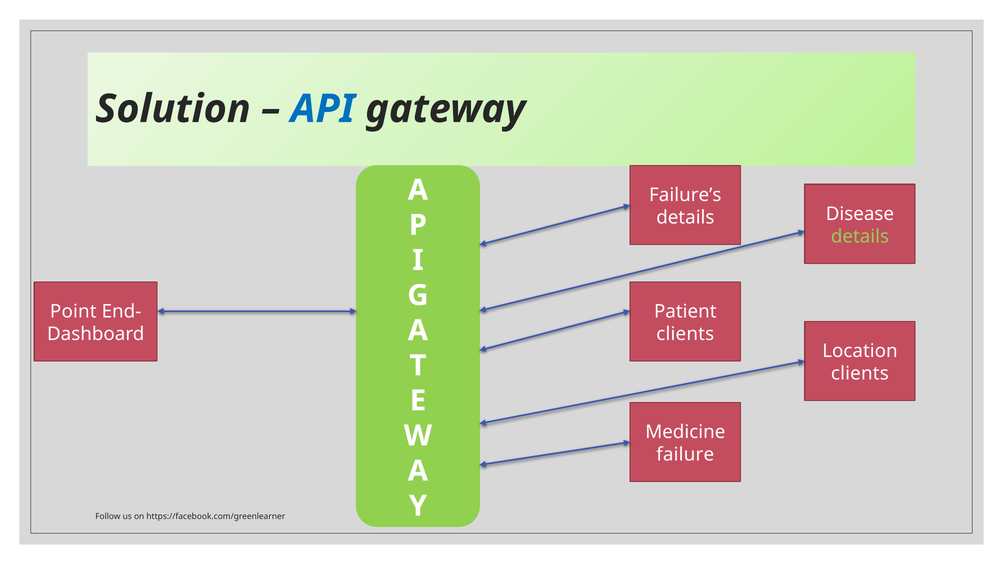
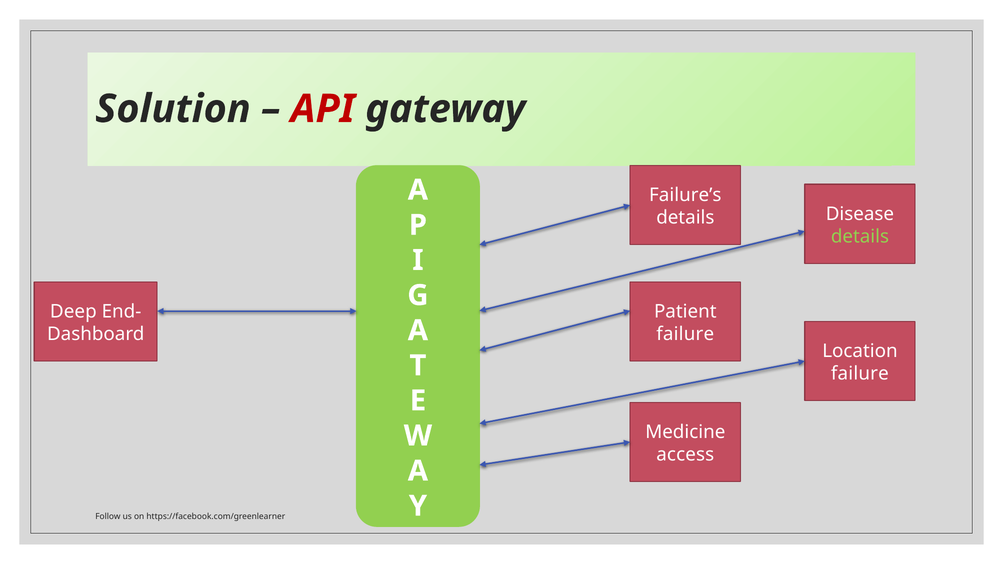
API colour: blue -> red
Point: Point -> Deep
clients at (685, 334): clients -> failure
clients at (860, 374): clients -> failure
failure: failure -> access
